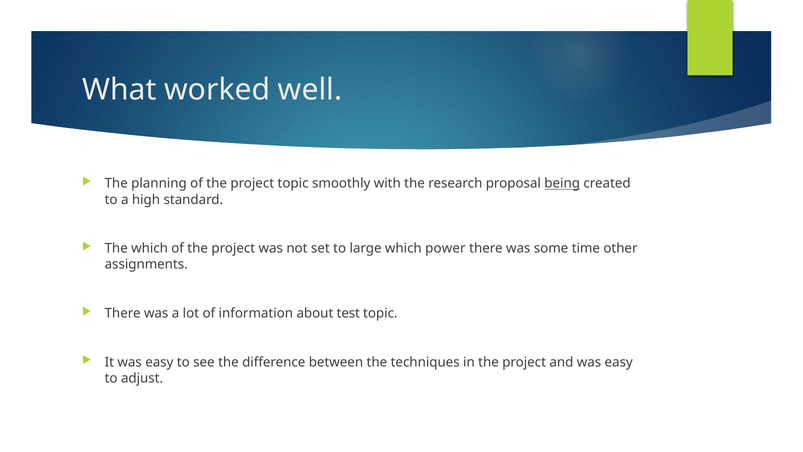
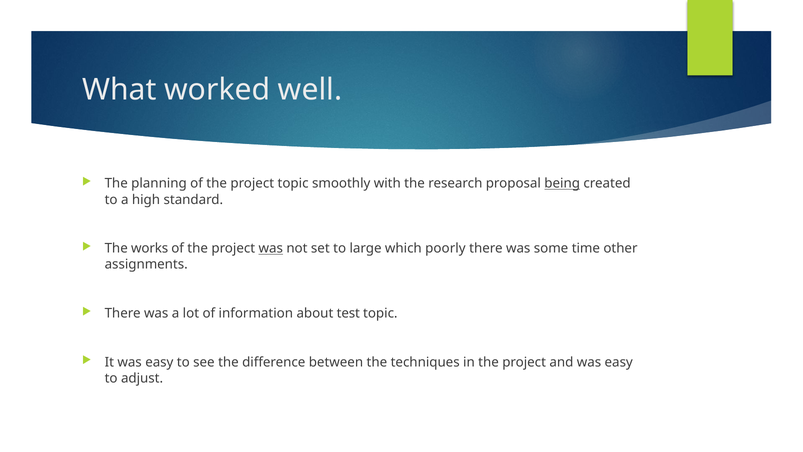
The which: which -> works
was at (271, 248) underline: none -> present
power: power -> poorly
